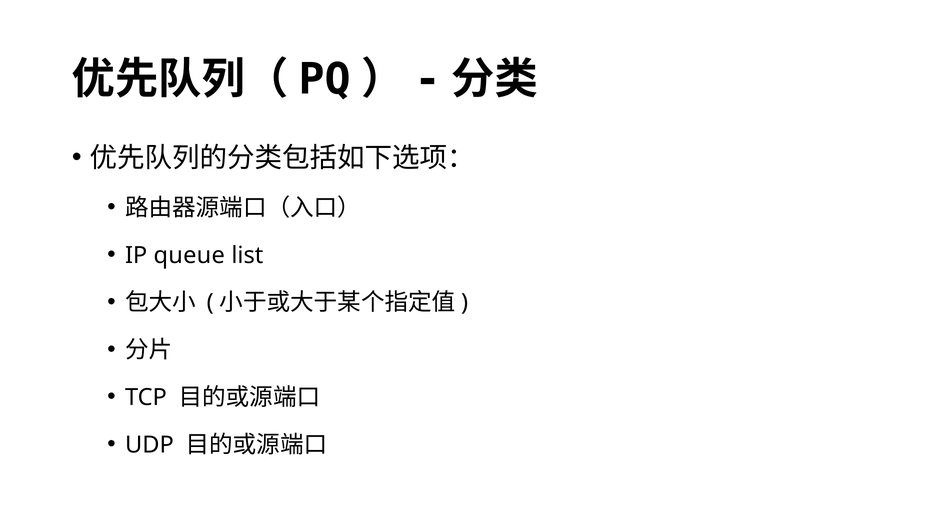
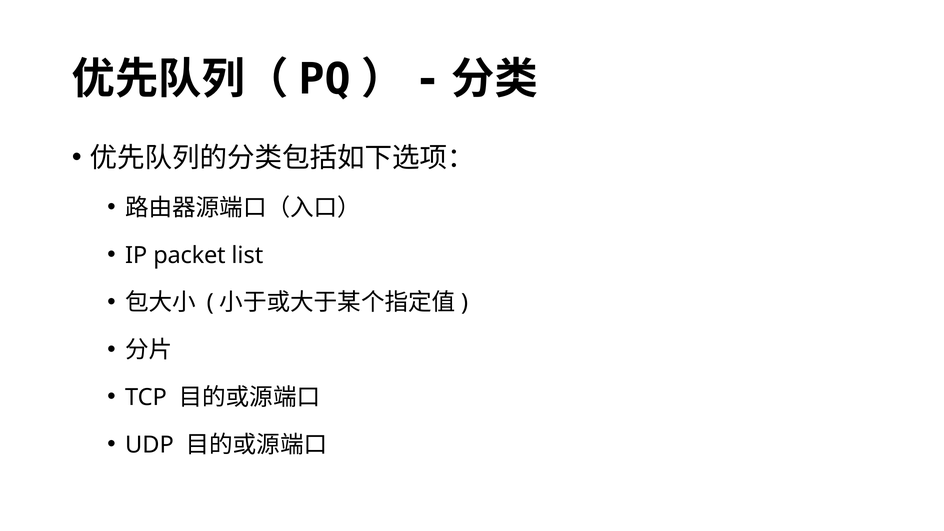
queue: queue -> packet
